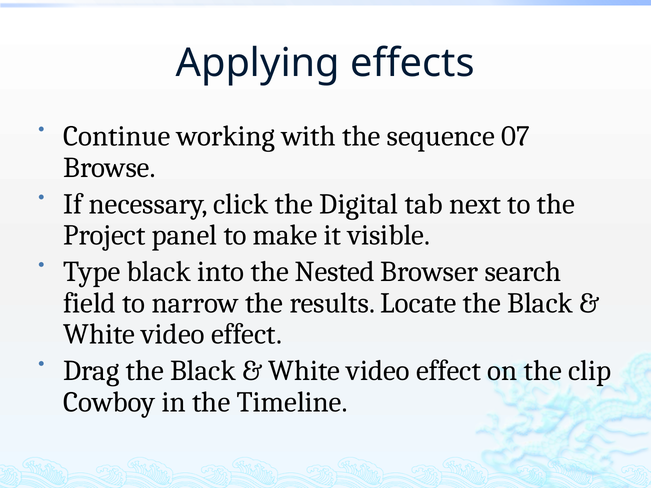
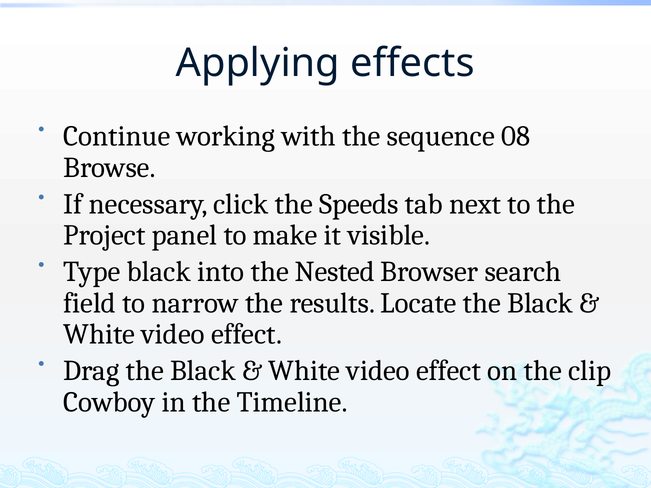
07: 07 -> 08
Digital: Digital -> Speeds
